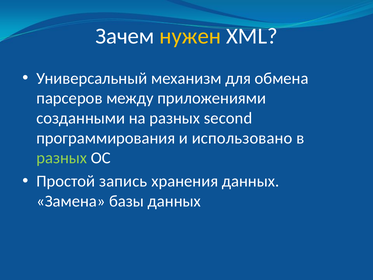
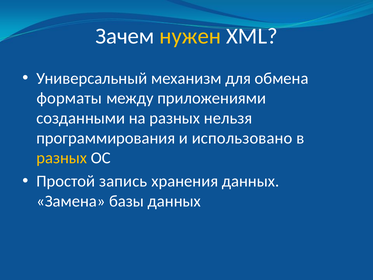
парсеров: парсеров -> форматы
second: second -> нельзя
разных at (62, 158) colour: light green -> yellow
